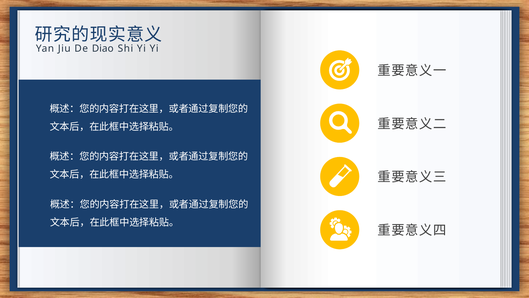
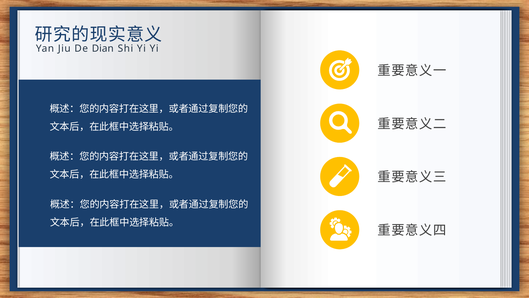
Diao: Diao -> Dian
